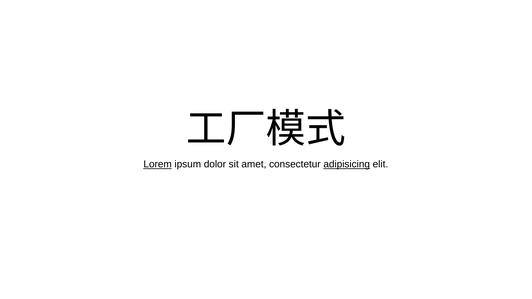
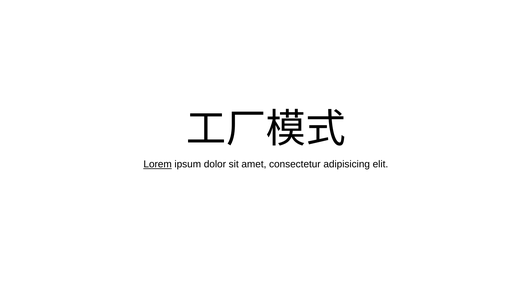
adipisicing underline: present -> none
